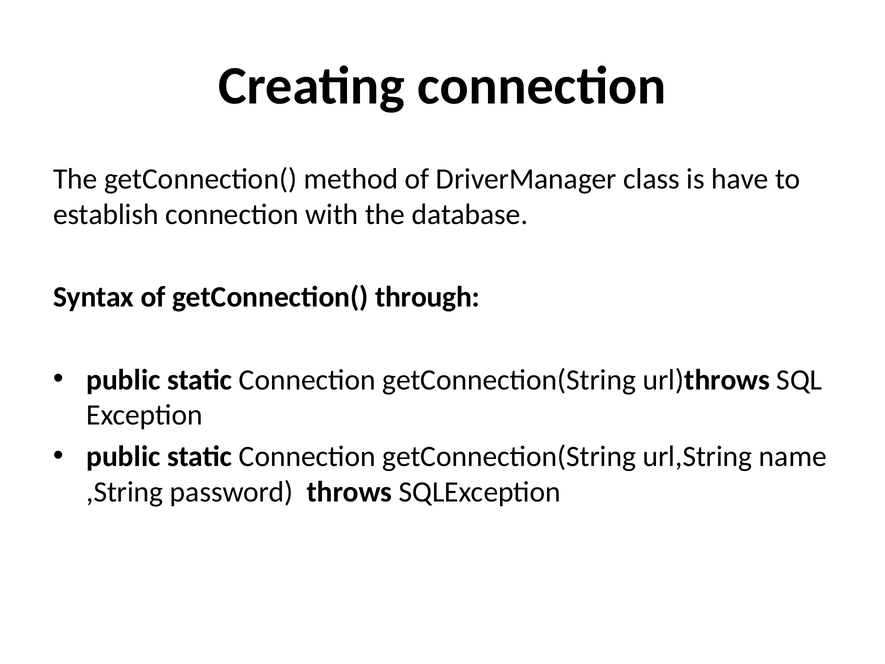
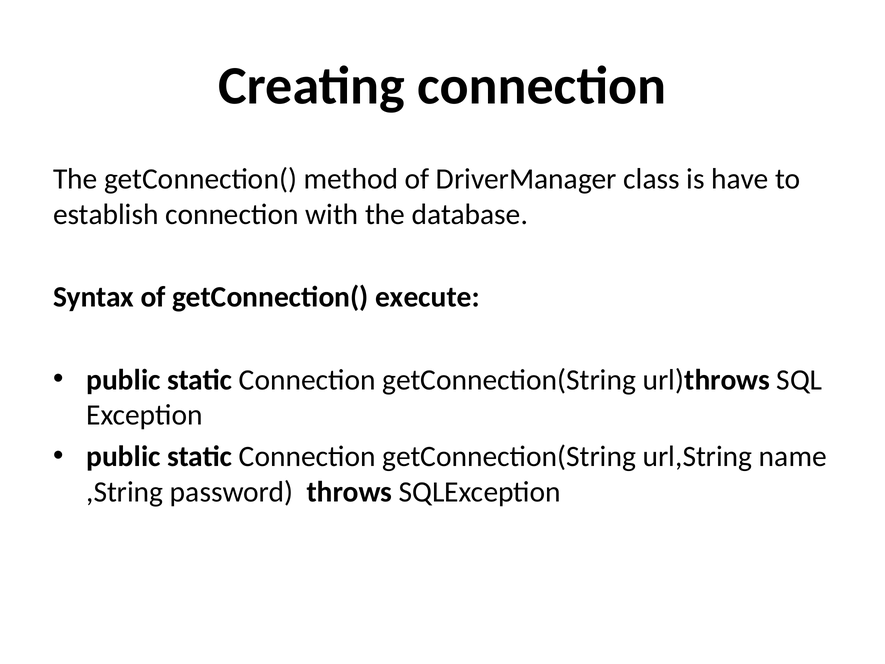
through: through -> execute
